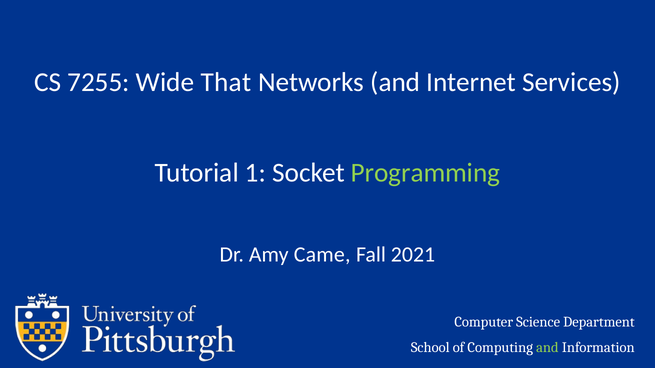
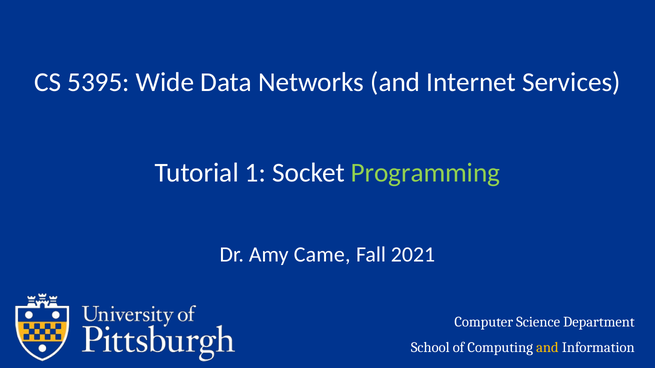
7255: 7255 -> 5395
That: That -> Data
and at (547, 348) colour: light green -> yellow
